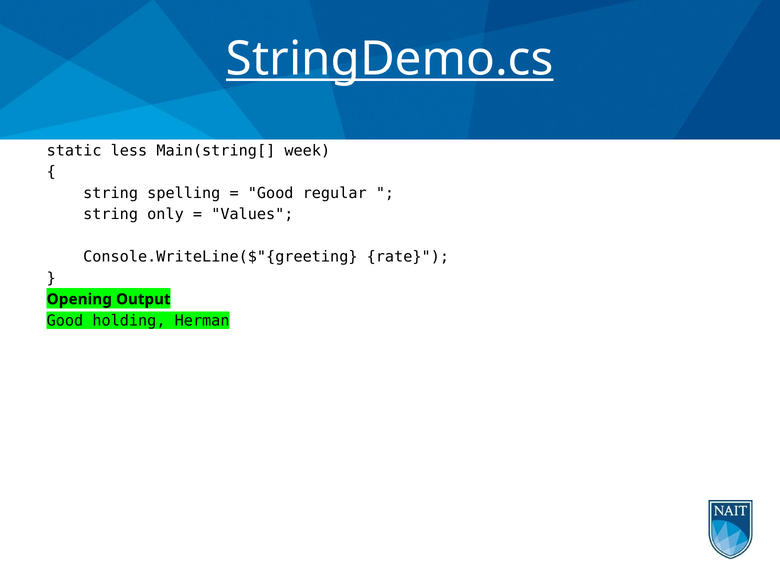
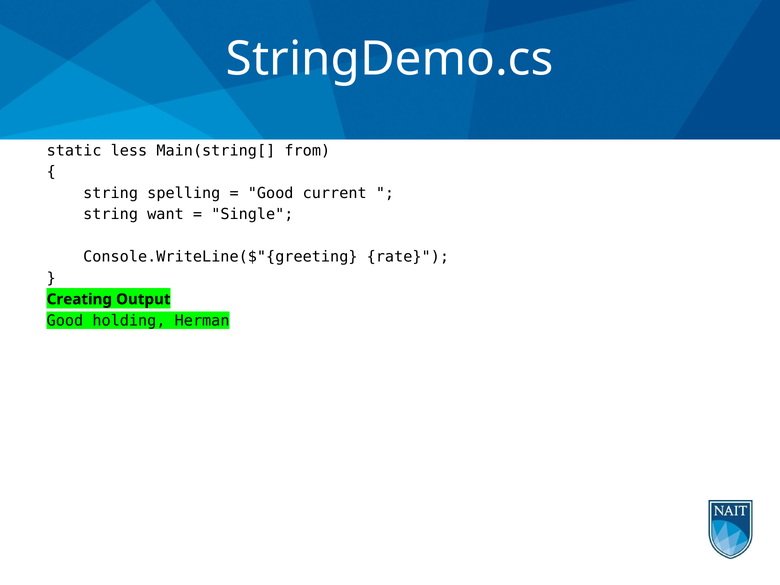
StringDemo.cs underline: present -> none
week: week -> from
regular: regular -> current
only: only -> want
Values: Values -> Single
Opening: Opening -> Creating
